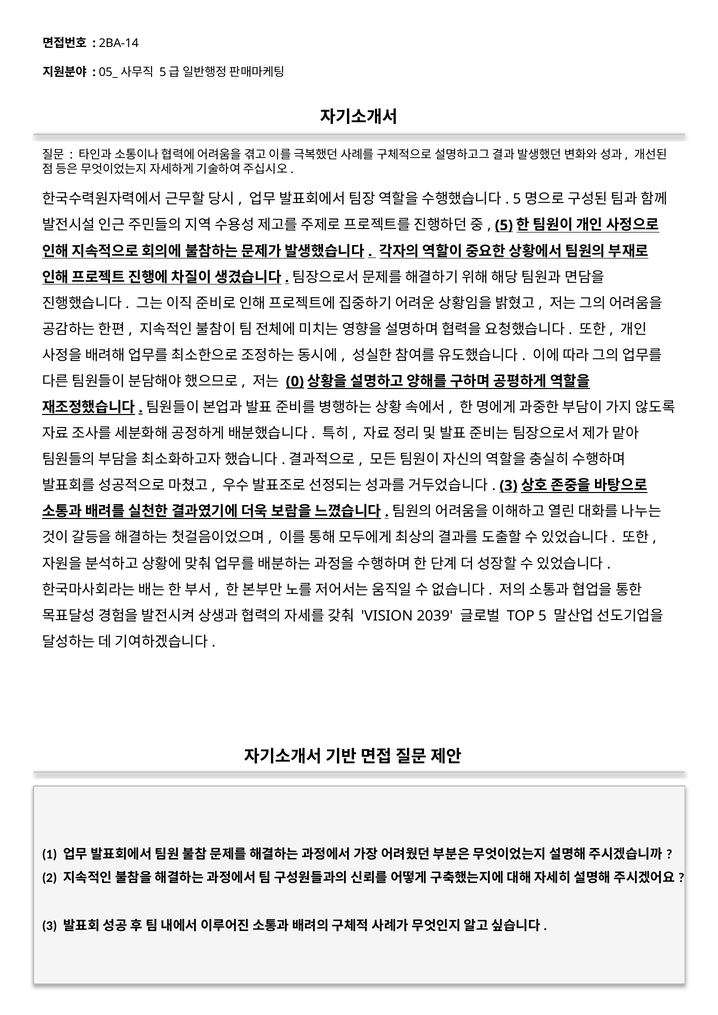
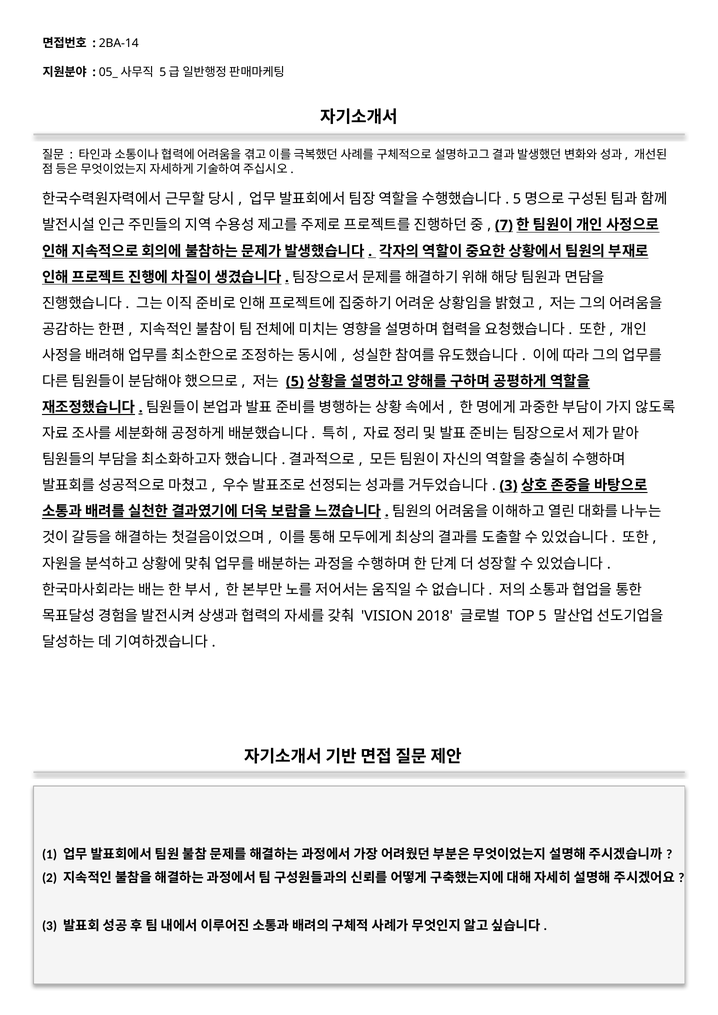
5 at (504, 225): 5 -> 7
0 at (295, 382): 0 -> 5
2039: 2039 -> 2018
